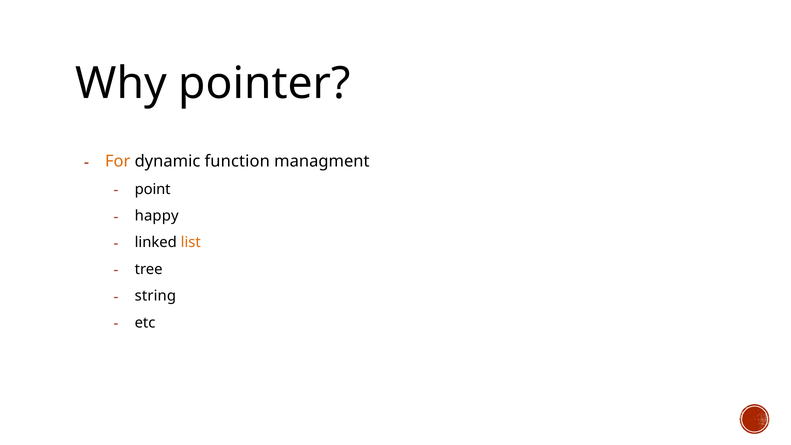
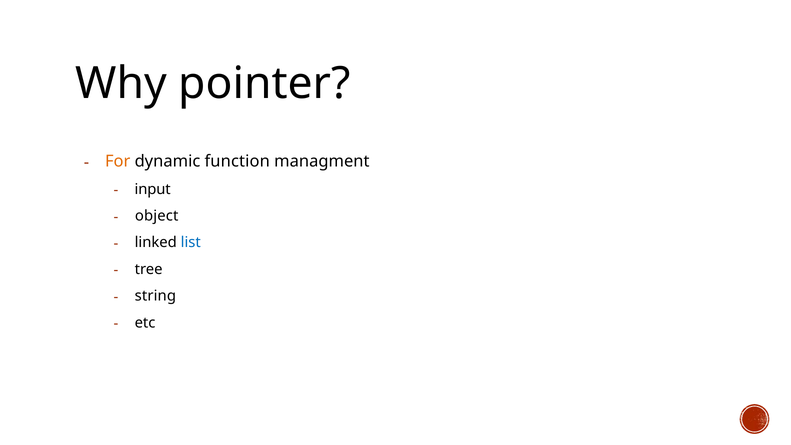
point: point -> input
happy: happy -> object
list colour: orange -> blue
